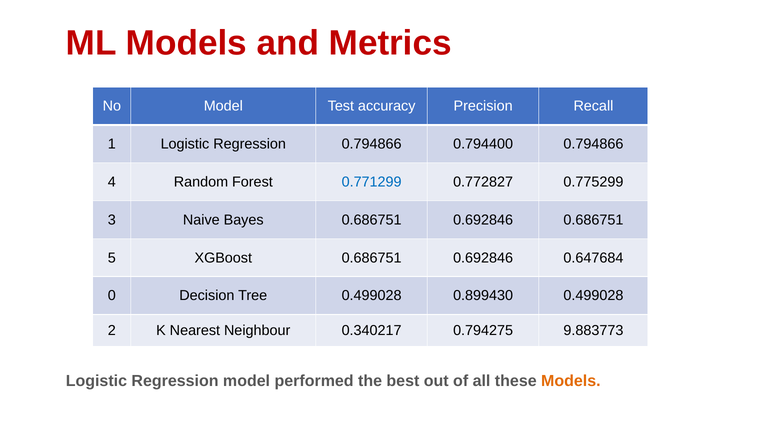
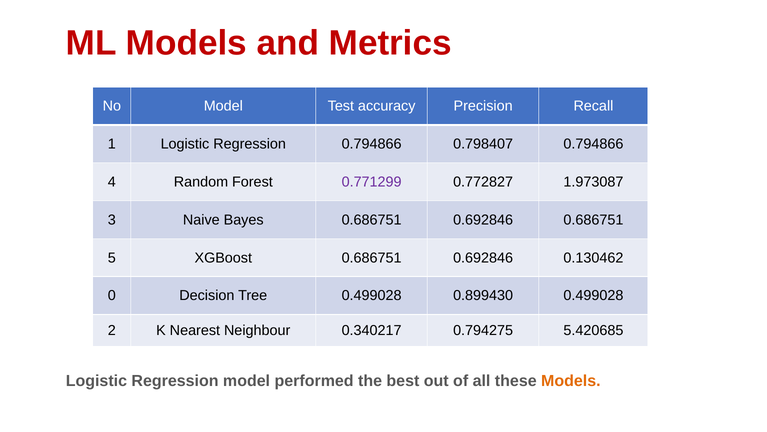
0.794400: 0.794400 -> 0.798407
0.771299 colour: blue -> purple
0.775299: 0.775299 -> 1.973087
0.647684: 0.647684 -> 0.130462
9.883773: 9.883773 -> 5.420685
